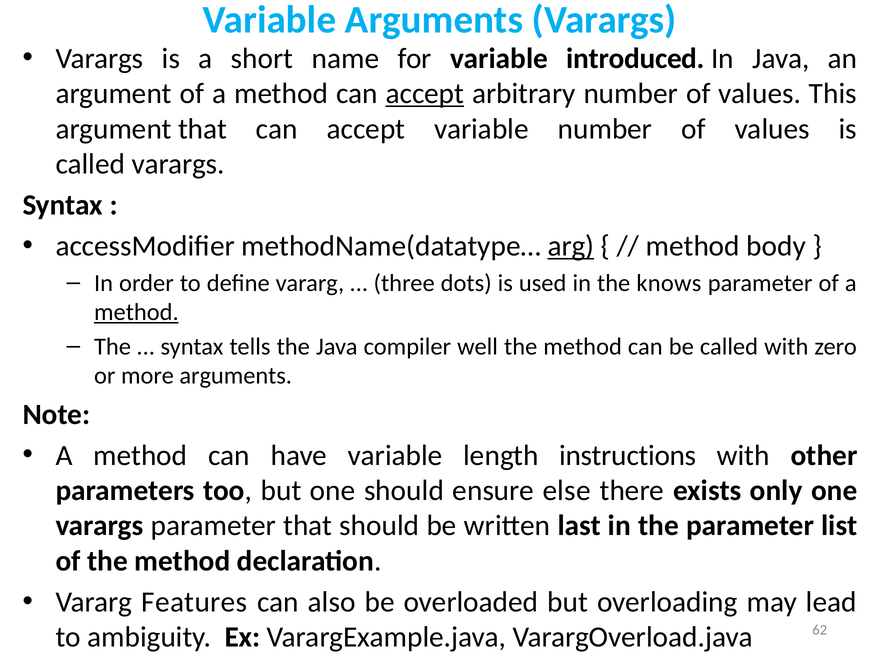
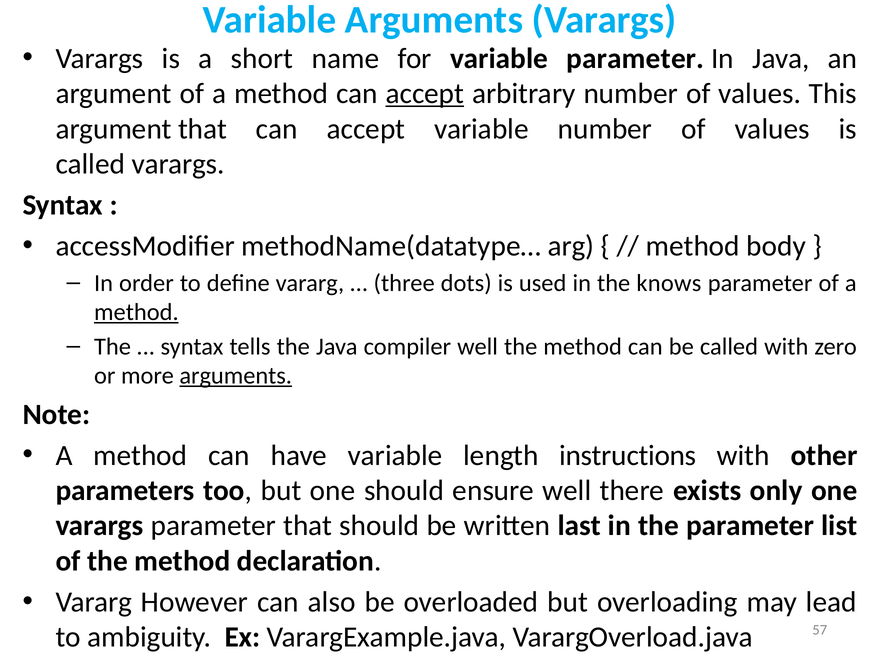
variable introduced: introduced -> parameter
arg underline: present -> none
arguments at (236, 376) underline: none -> present
ensure else: else -> well
Features: Features -> However
62: 62 -> 57
